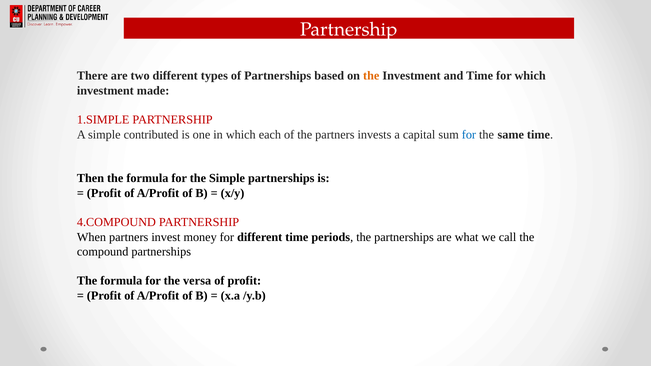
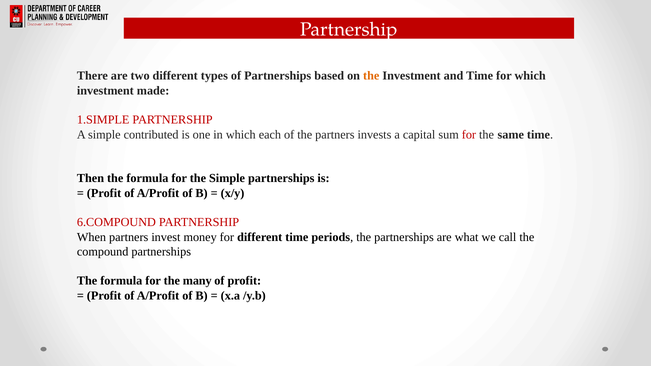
for at (469, 135) colour: blue -> red
4.COMPOUND: 4.COMPOUND -> 6.COMPOUND
versa: versa -> many
